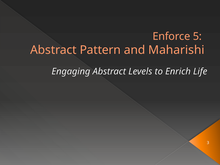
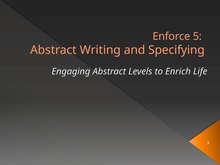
Pattern: Pattern -> Writing
Maharishi: Maharishi -> Specifying
